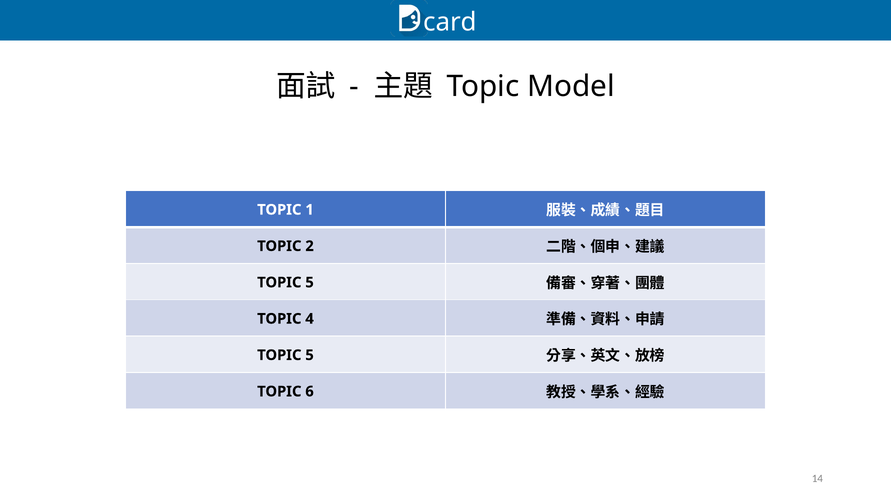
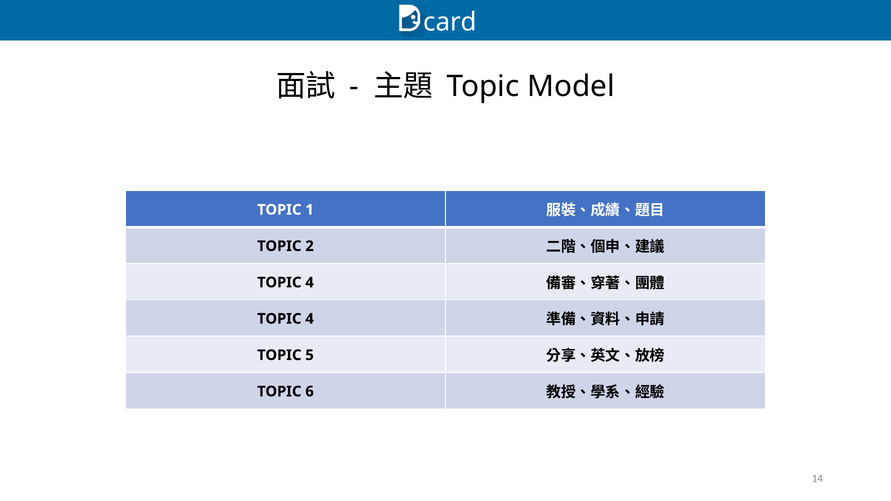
5 at (310, 283): 5 -> 4
